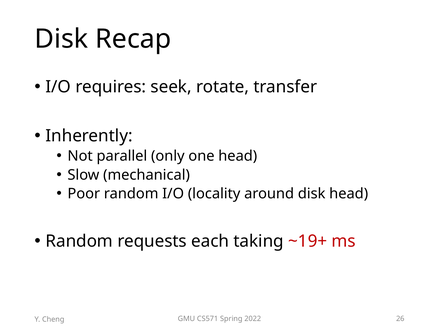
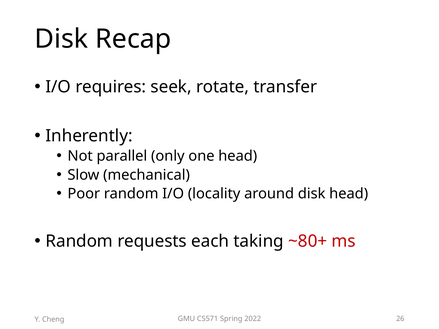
~19+: ~19+ -> ~80+
